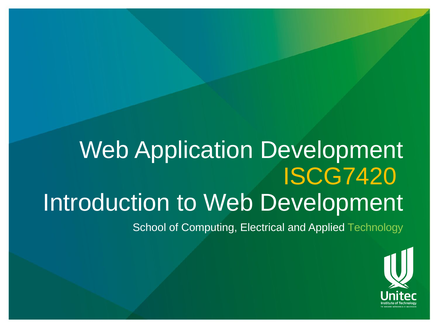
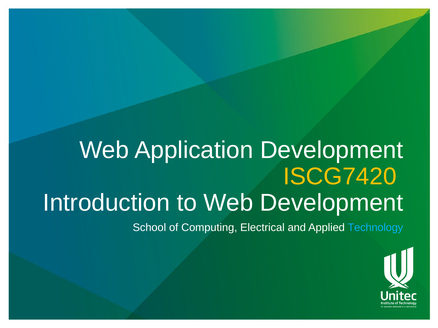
Technology colour: light green -> light blue
